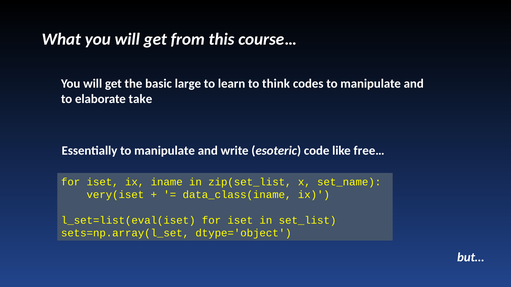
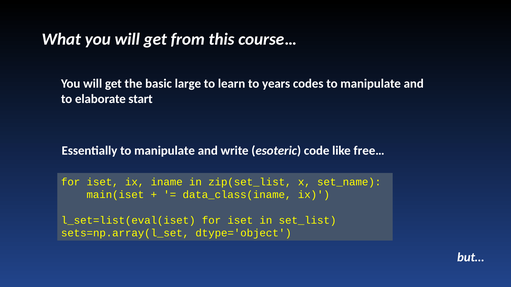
think: think -> years
take: take -> start
very(iset: very(iset -> main(iset
